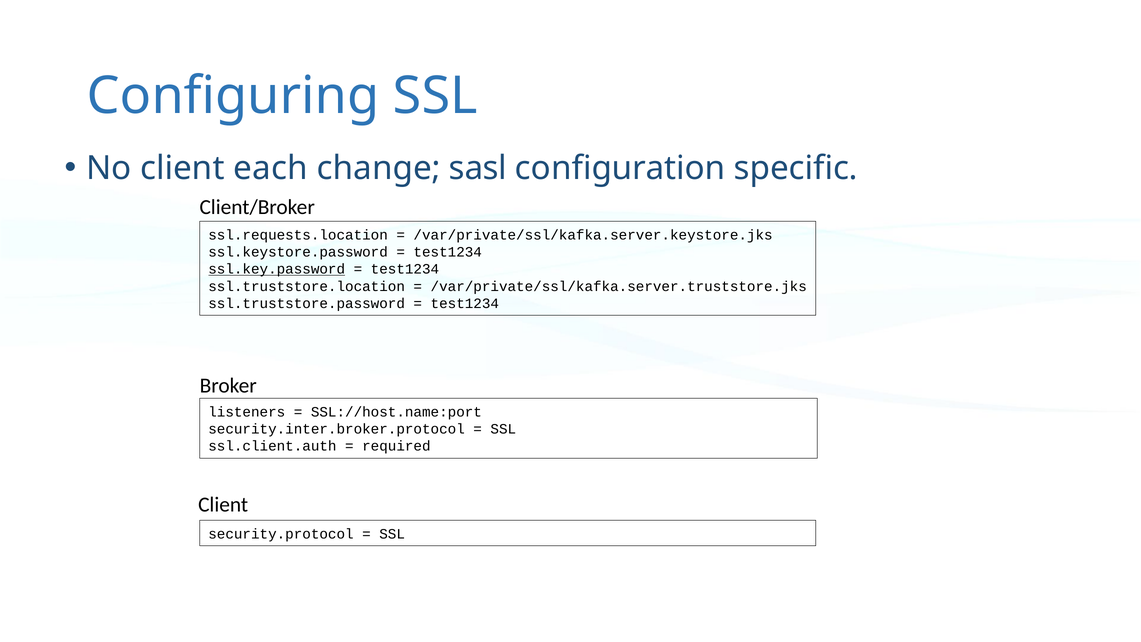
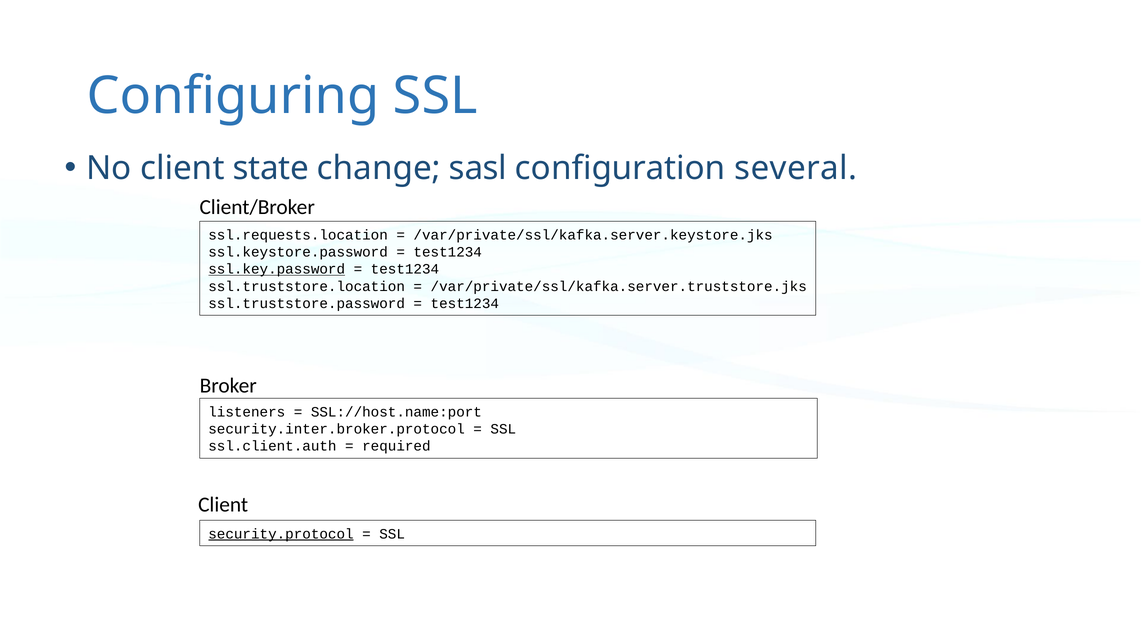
each: each -> state
specific: specific -> several
security.protocol underline: none -> present
